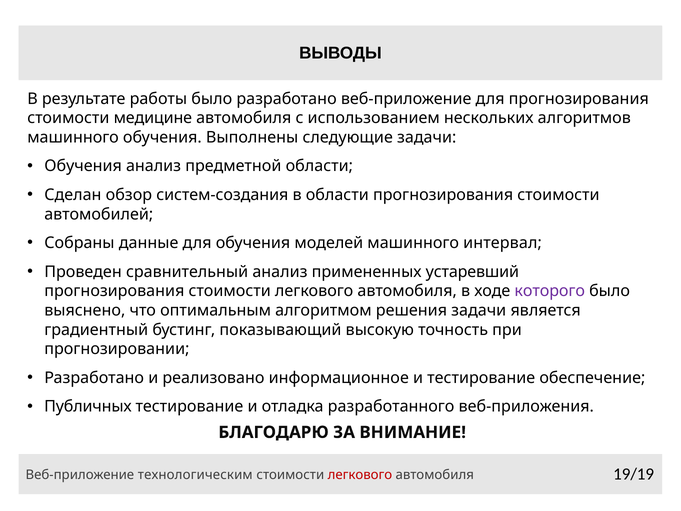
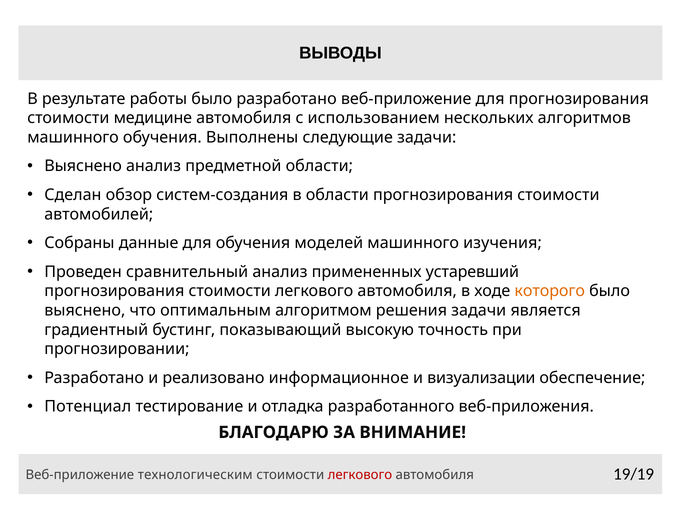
Обучения at (83, 166): Обучения -> Выяснено
интервал: интервал -> изучения
которого colour: purple -> orange
и тестирование: тестирование -> визуализации
Публичных: Публичных -> Потенциал
